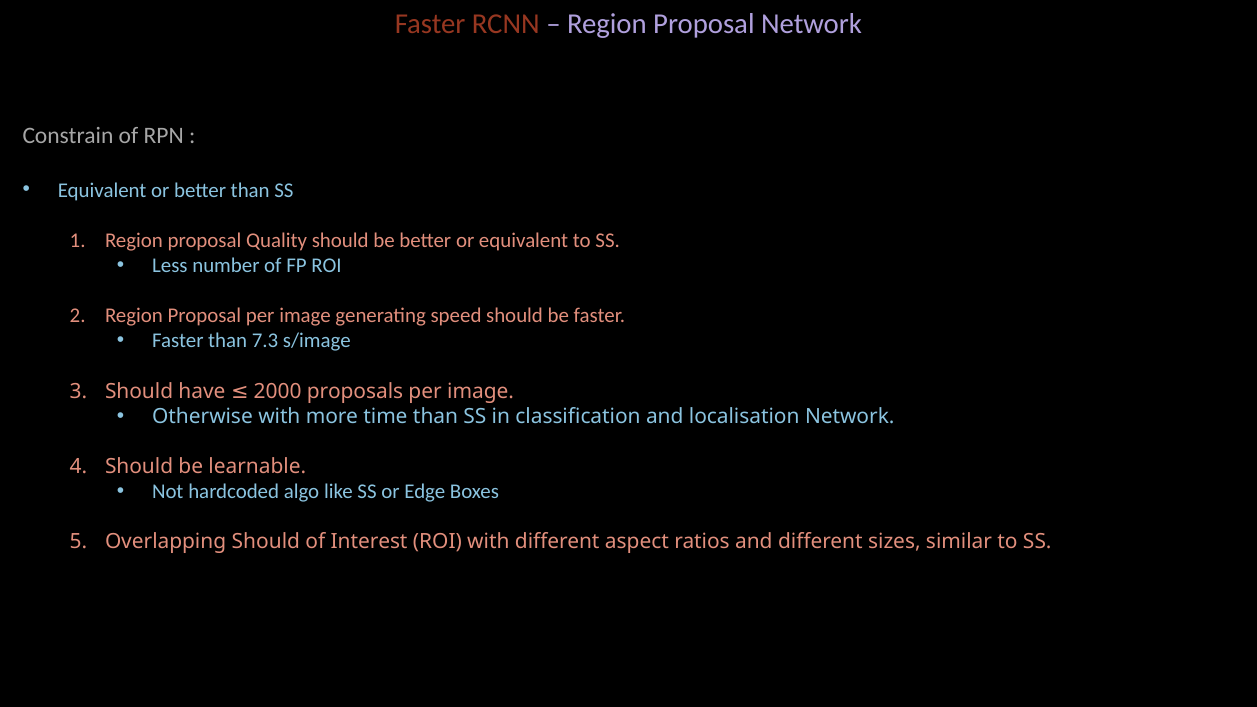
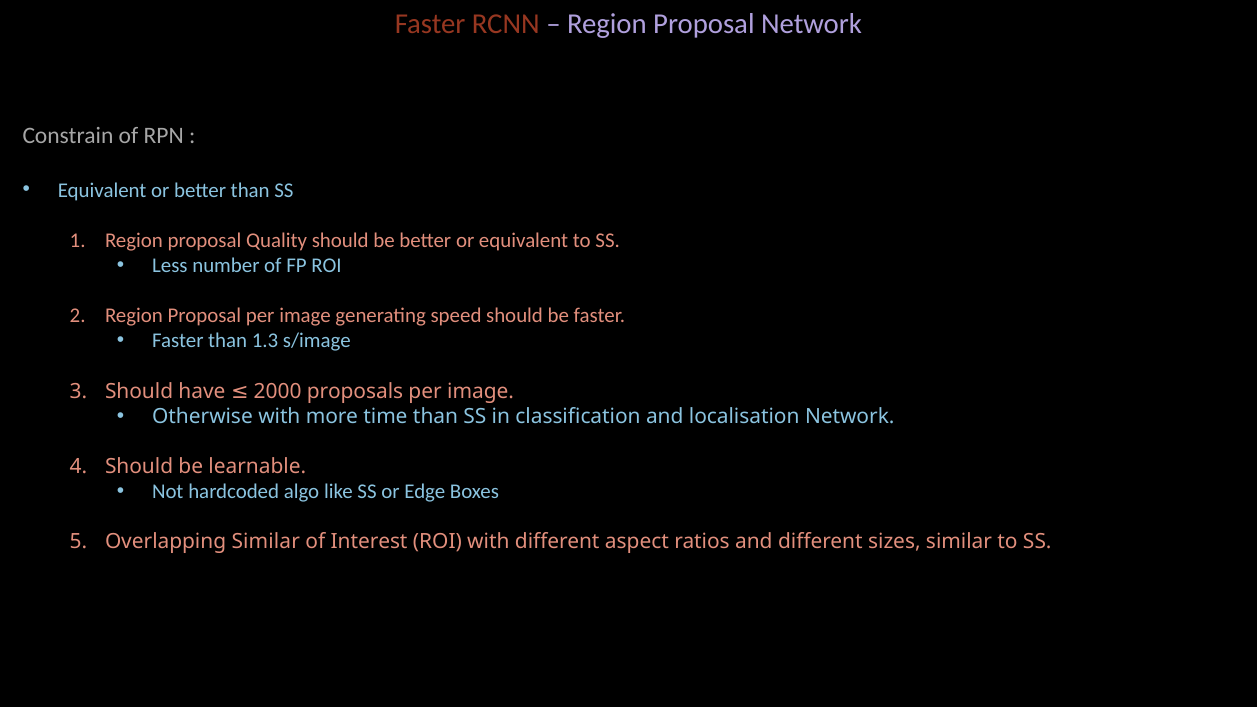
7.3: 7.3 -> 1.3
Overlapping Should: Should -> Similar
